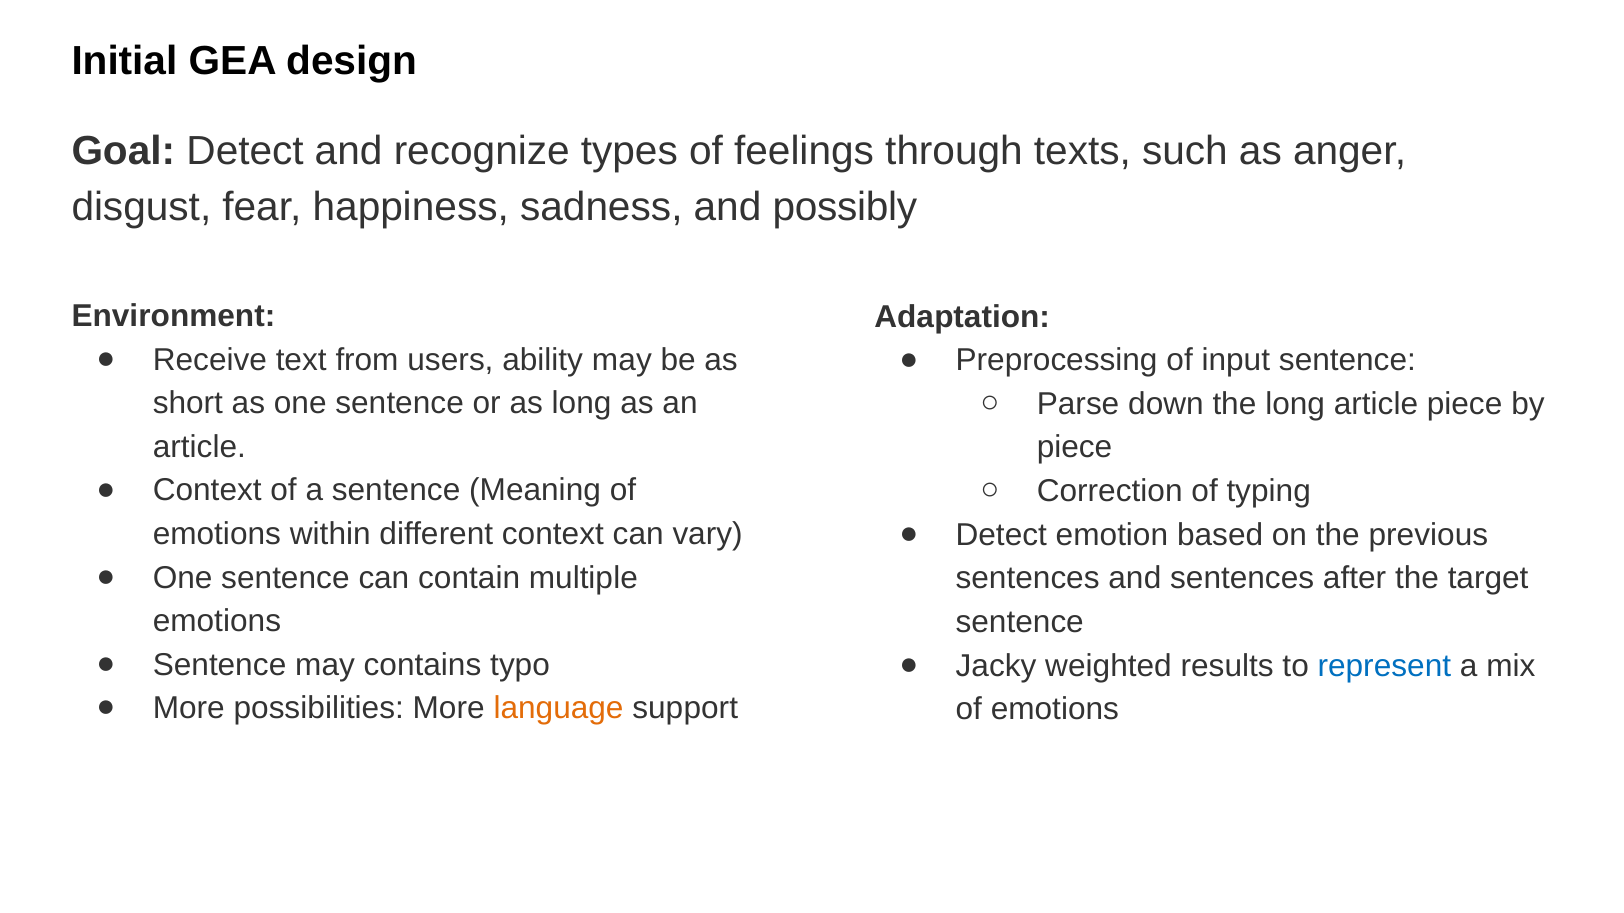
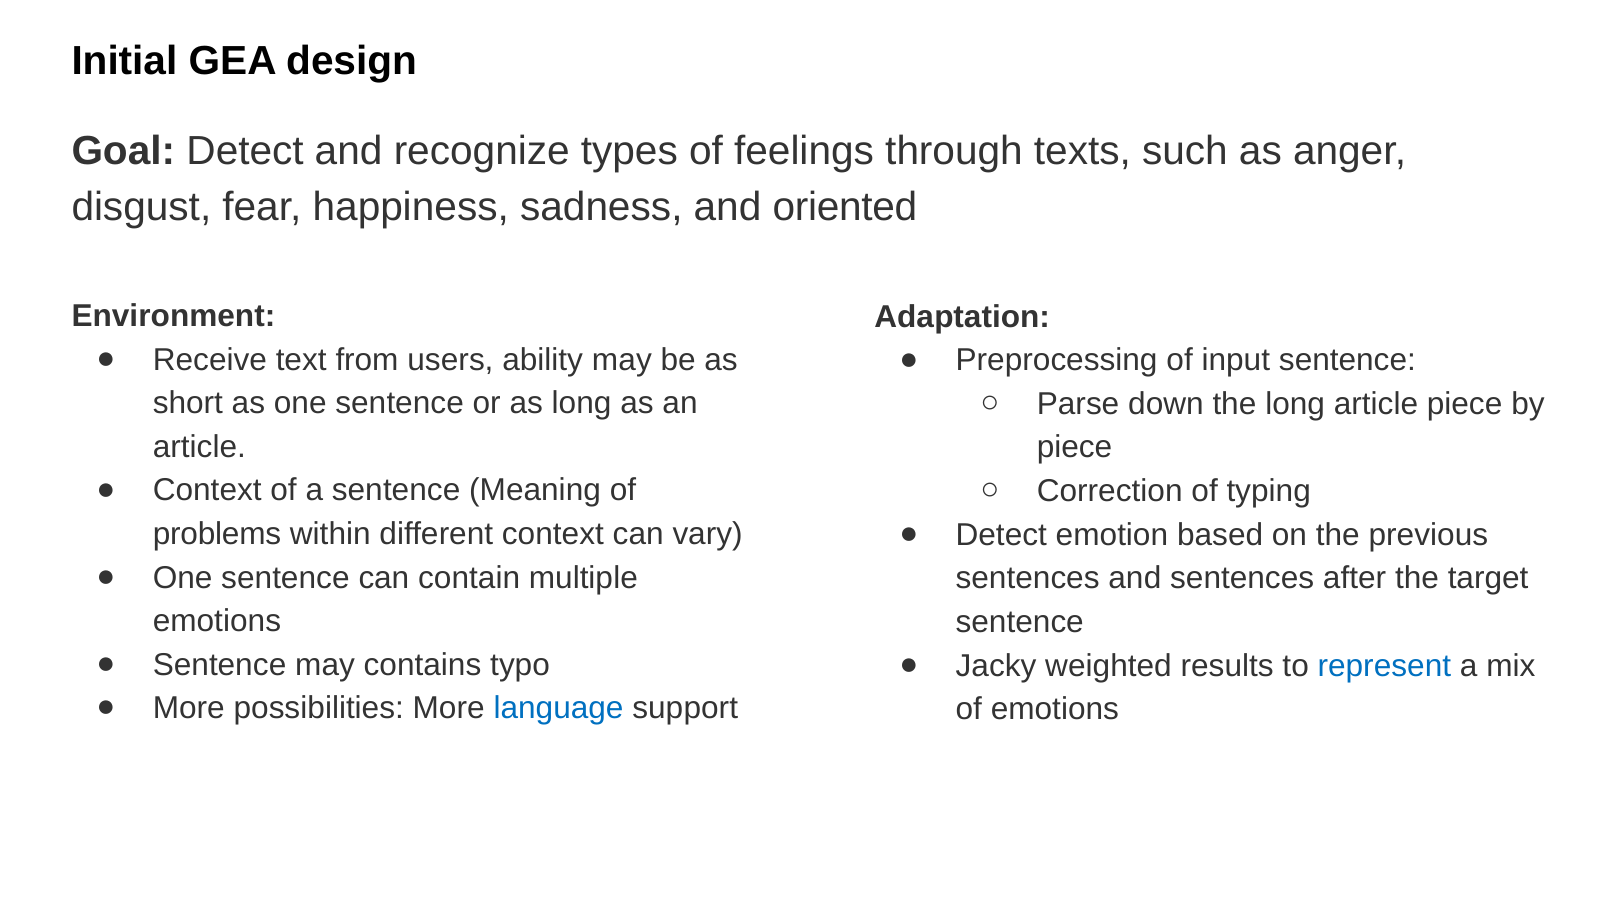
possibly: possibly -> oriented
emotions at (217, 534): emotions -> problems
language colour: orange -> blue
